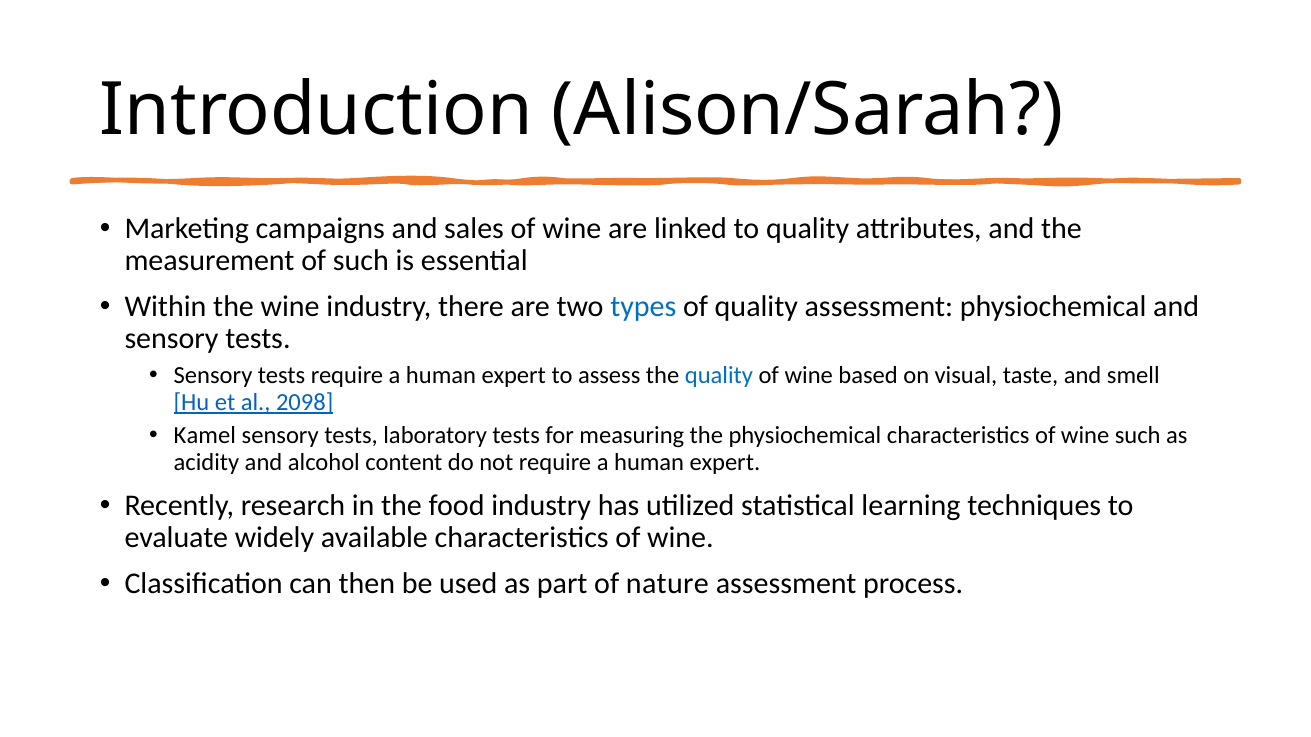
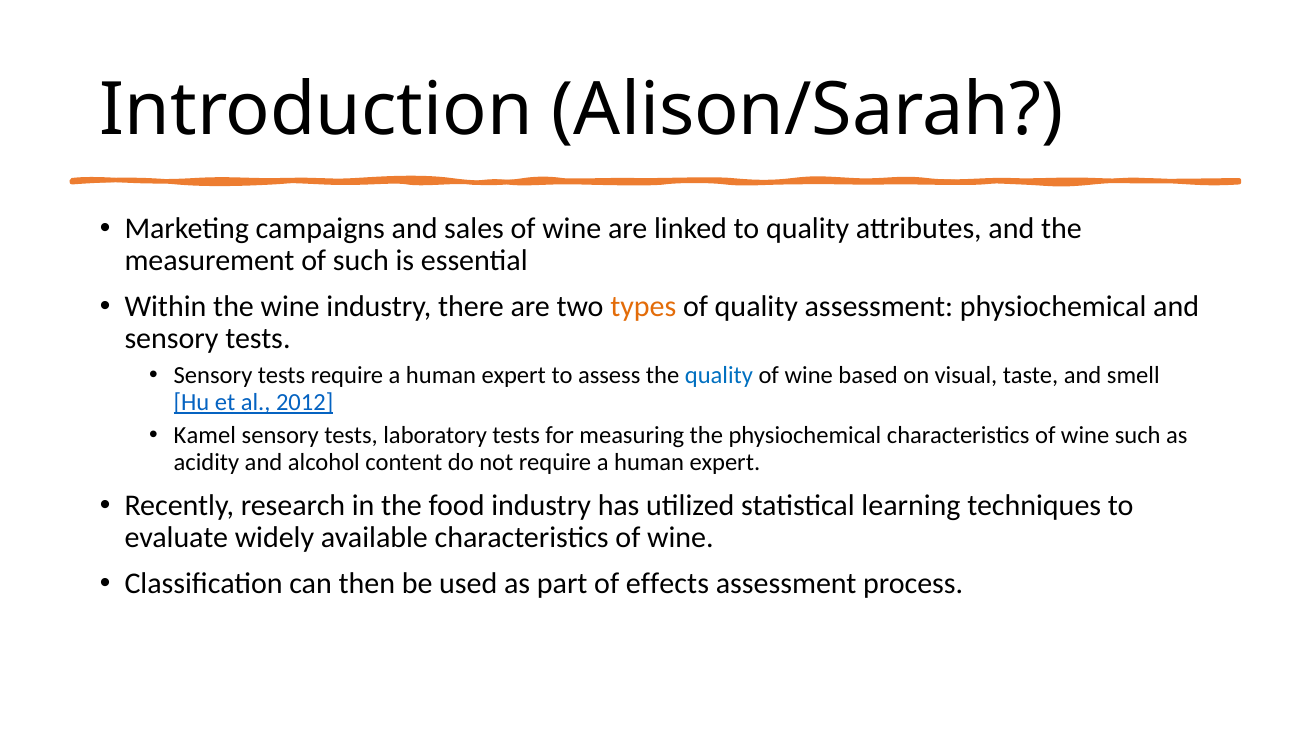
types colour: blue -> orange
2098: 2098 -> 2012
nature: nature -> effects
